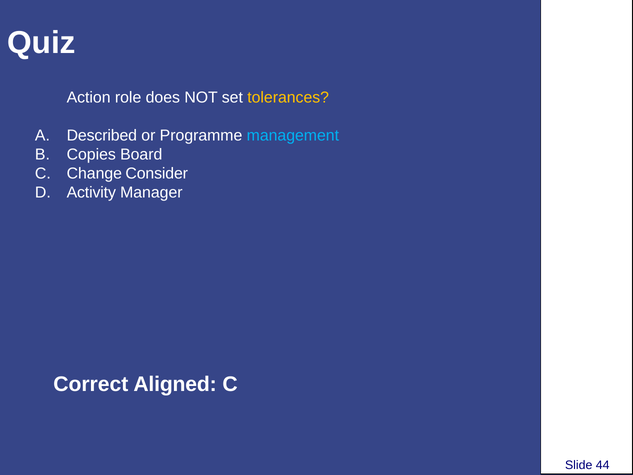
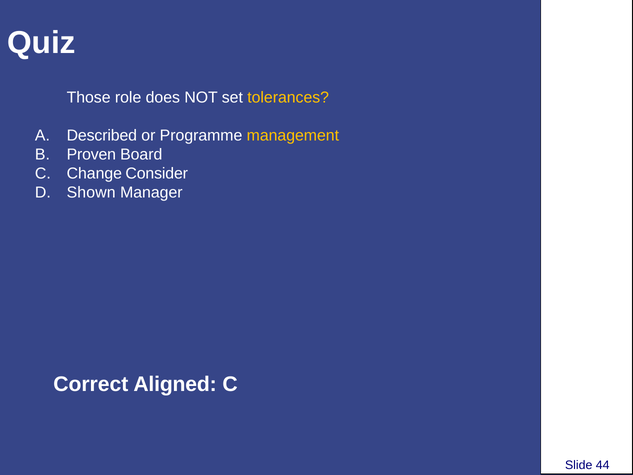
Action: Action -> Those
management colour: light blue -> yellow
Copies: Copies -> Proven
Activity: Activity -> Shown
